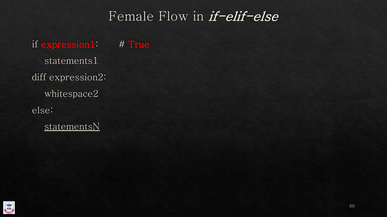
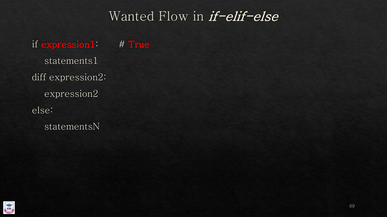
Female: Female -> Wanted
whitespace2 at (71, 94): whitespace2 -> expression2
statementsN underline: present -> none
